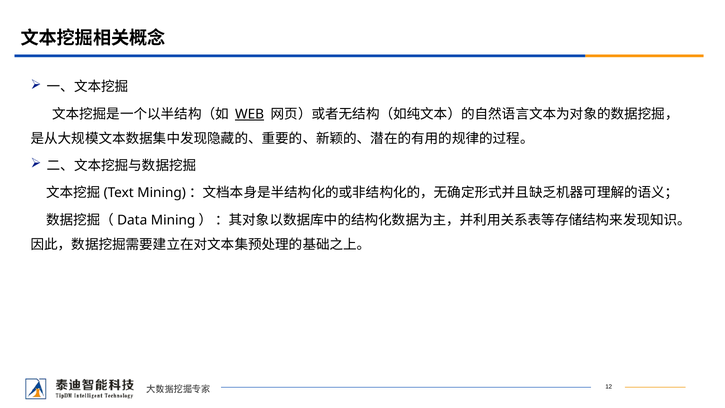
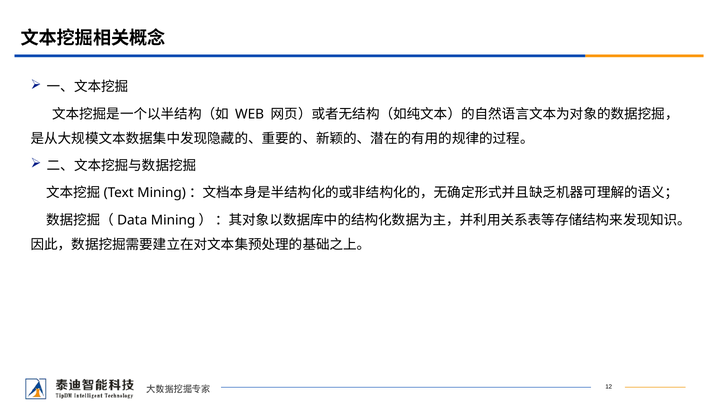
WEB underline: present -> none
